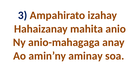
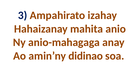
aminay: aminay -> didinao
